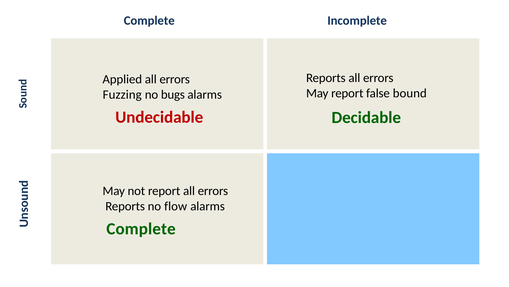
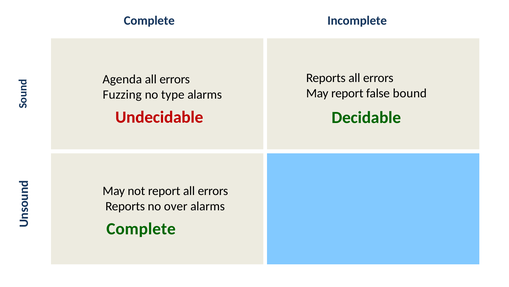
Applied: Applied -> Agenda
bugs: bugs -> type
flow: flow -> over
